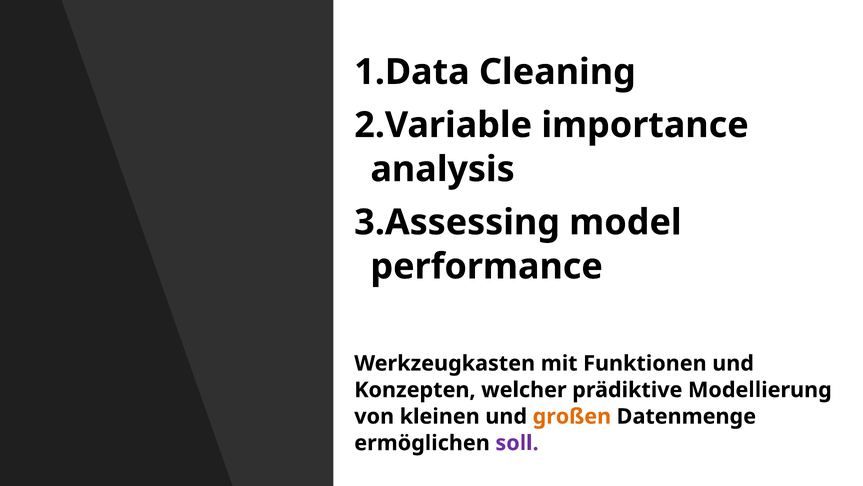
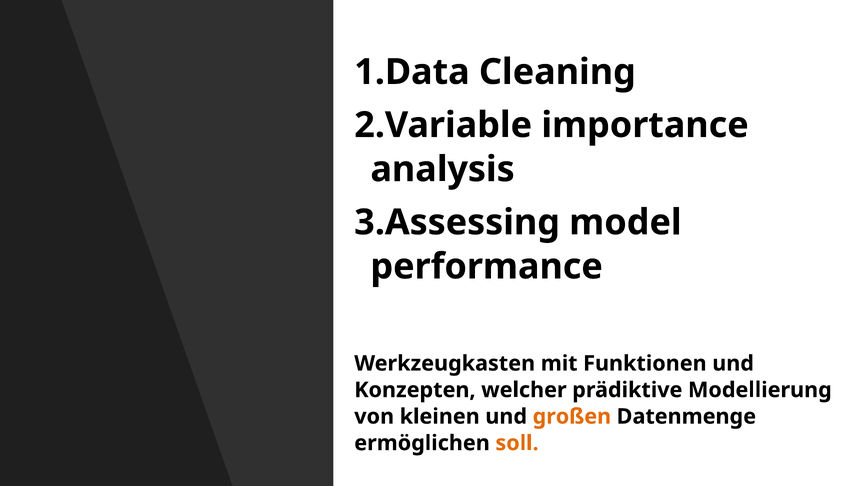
soll colour: purple -> orange
